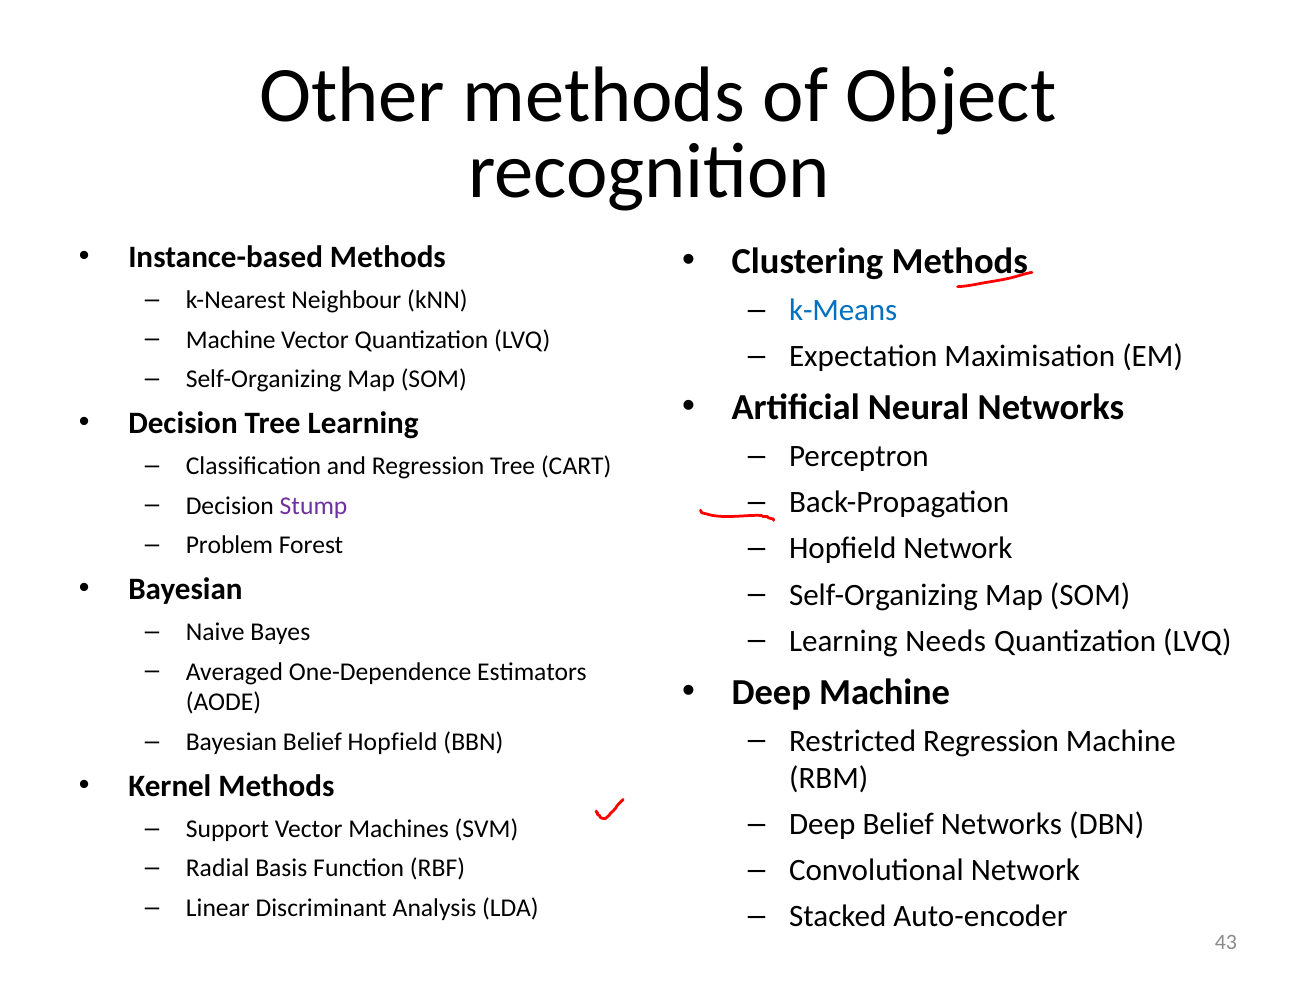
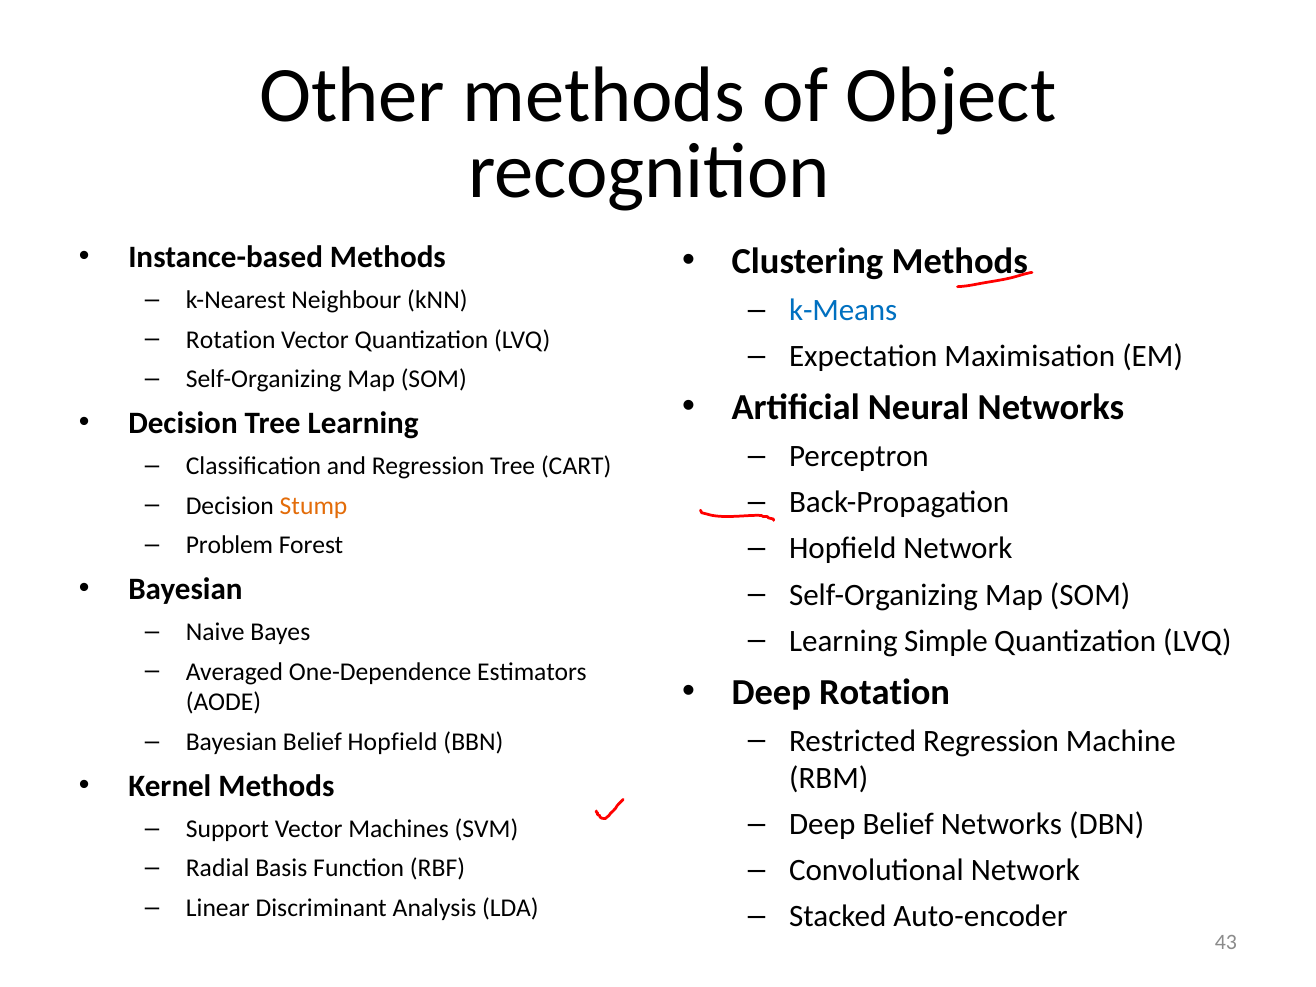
Machine at (231, 340): Machine -> Rotation
Stump colour: purple -> orange
Needs: Needs -> Simple
Deep Machine: Machine -> Rotation
